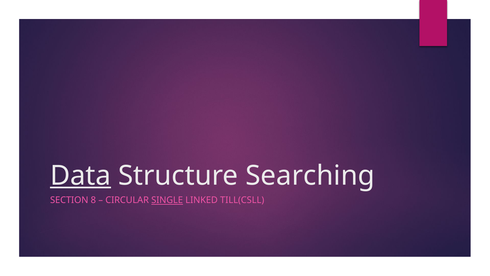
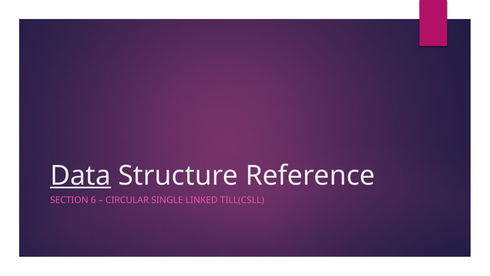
Searching: Searching -> Reference
8: 8 -> 6
SINGLE underline: present -> none
